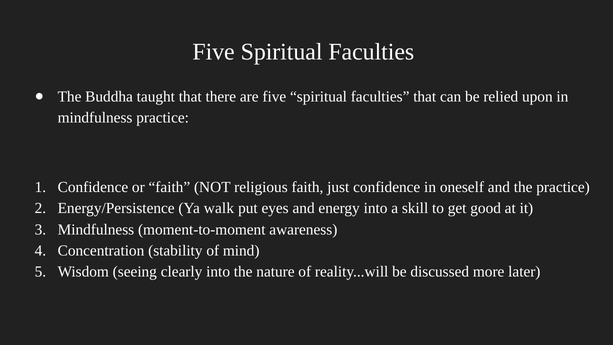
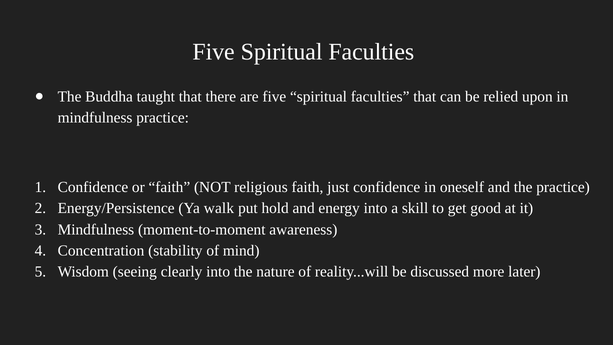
eyes: eyes -> hold
